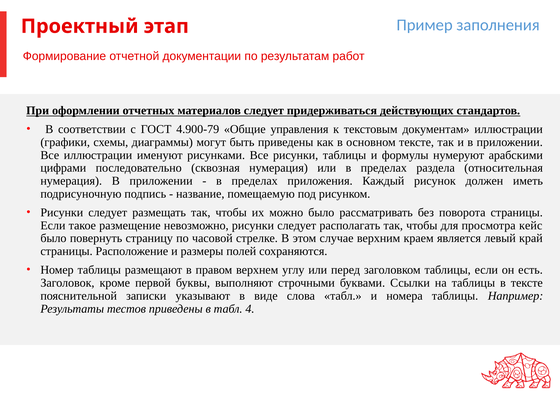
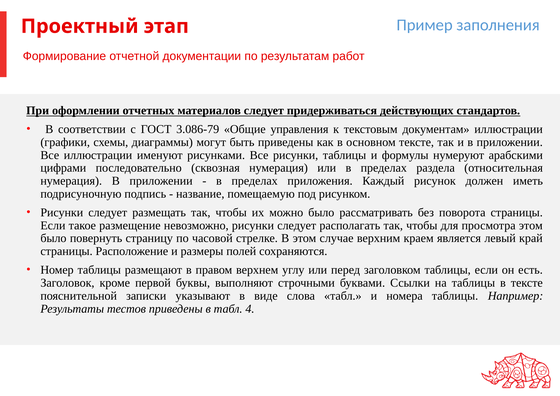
4.900-79: 4.900-79 -> 3.086-79
просмотра кейс: кейс -> этом
